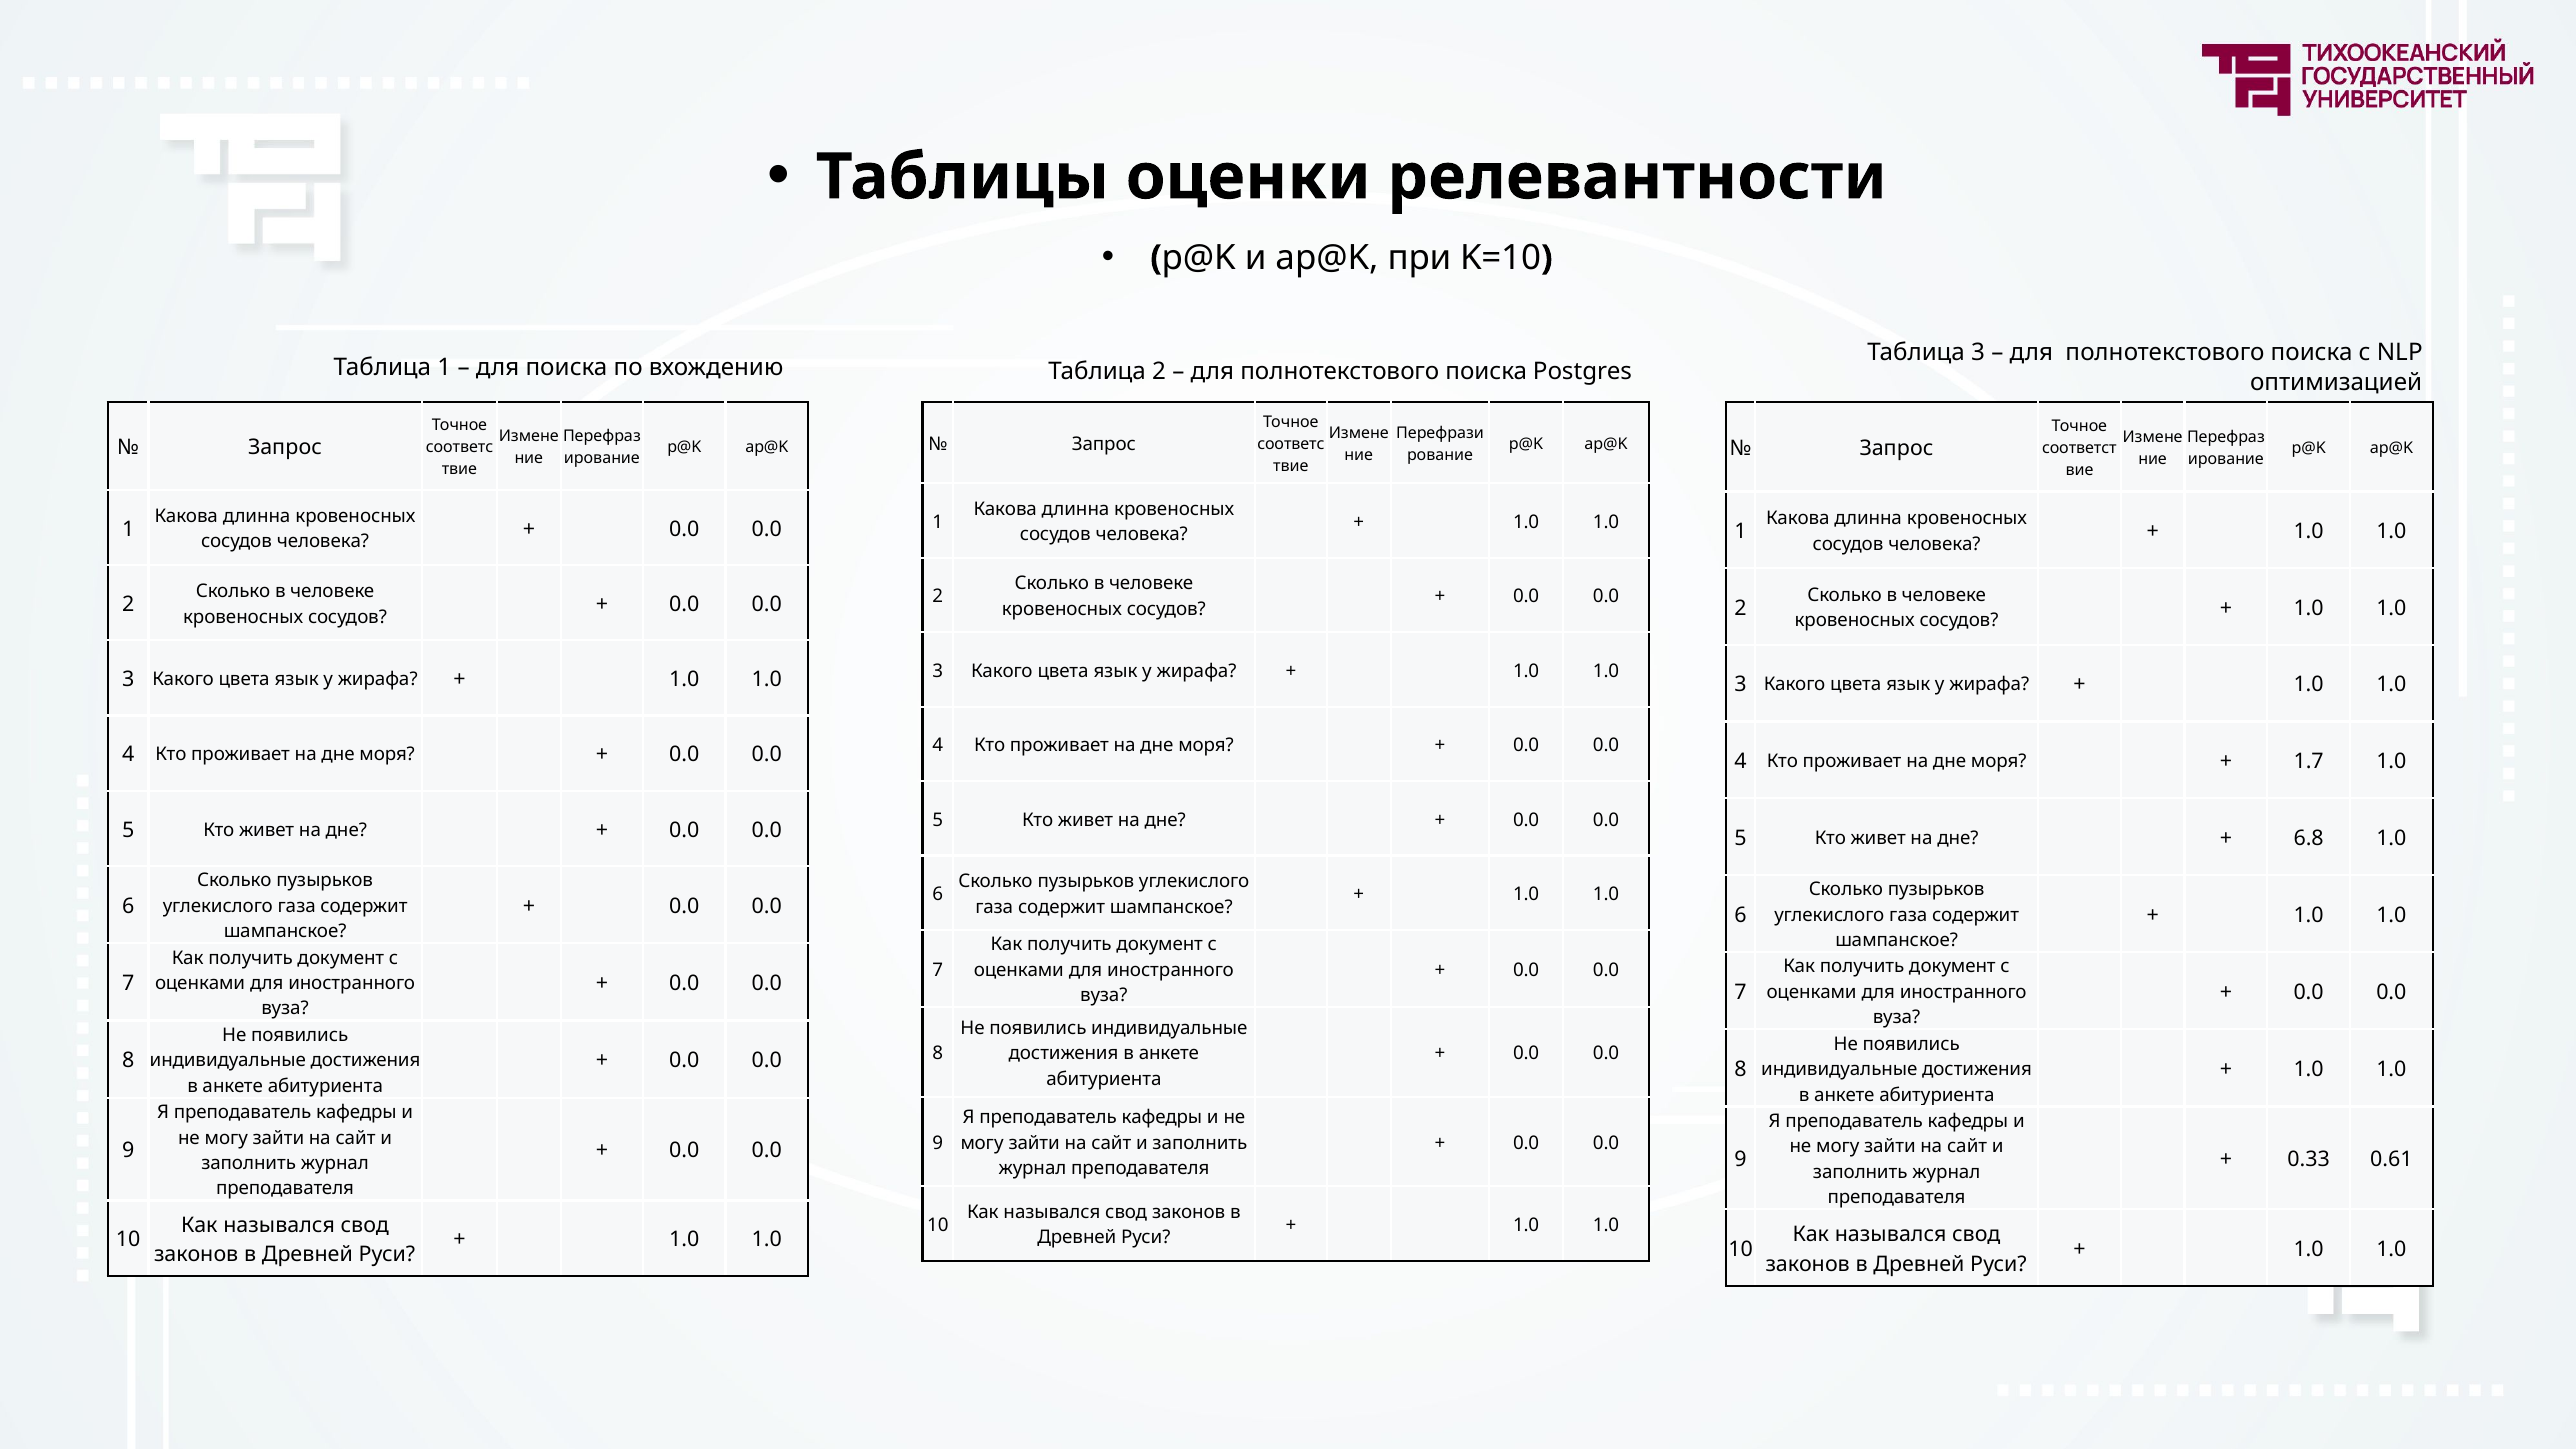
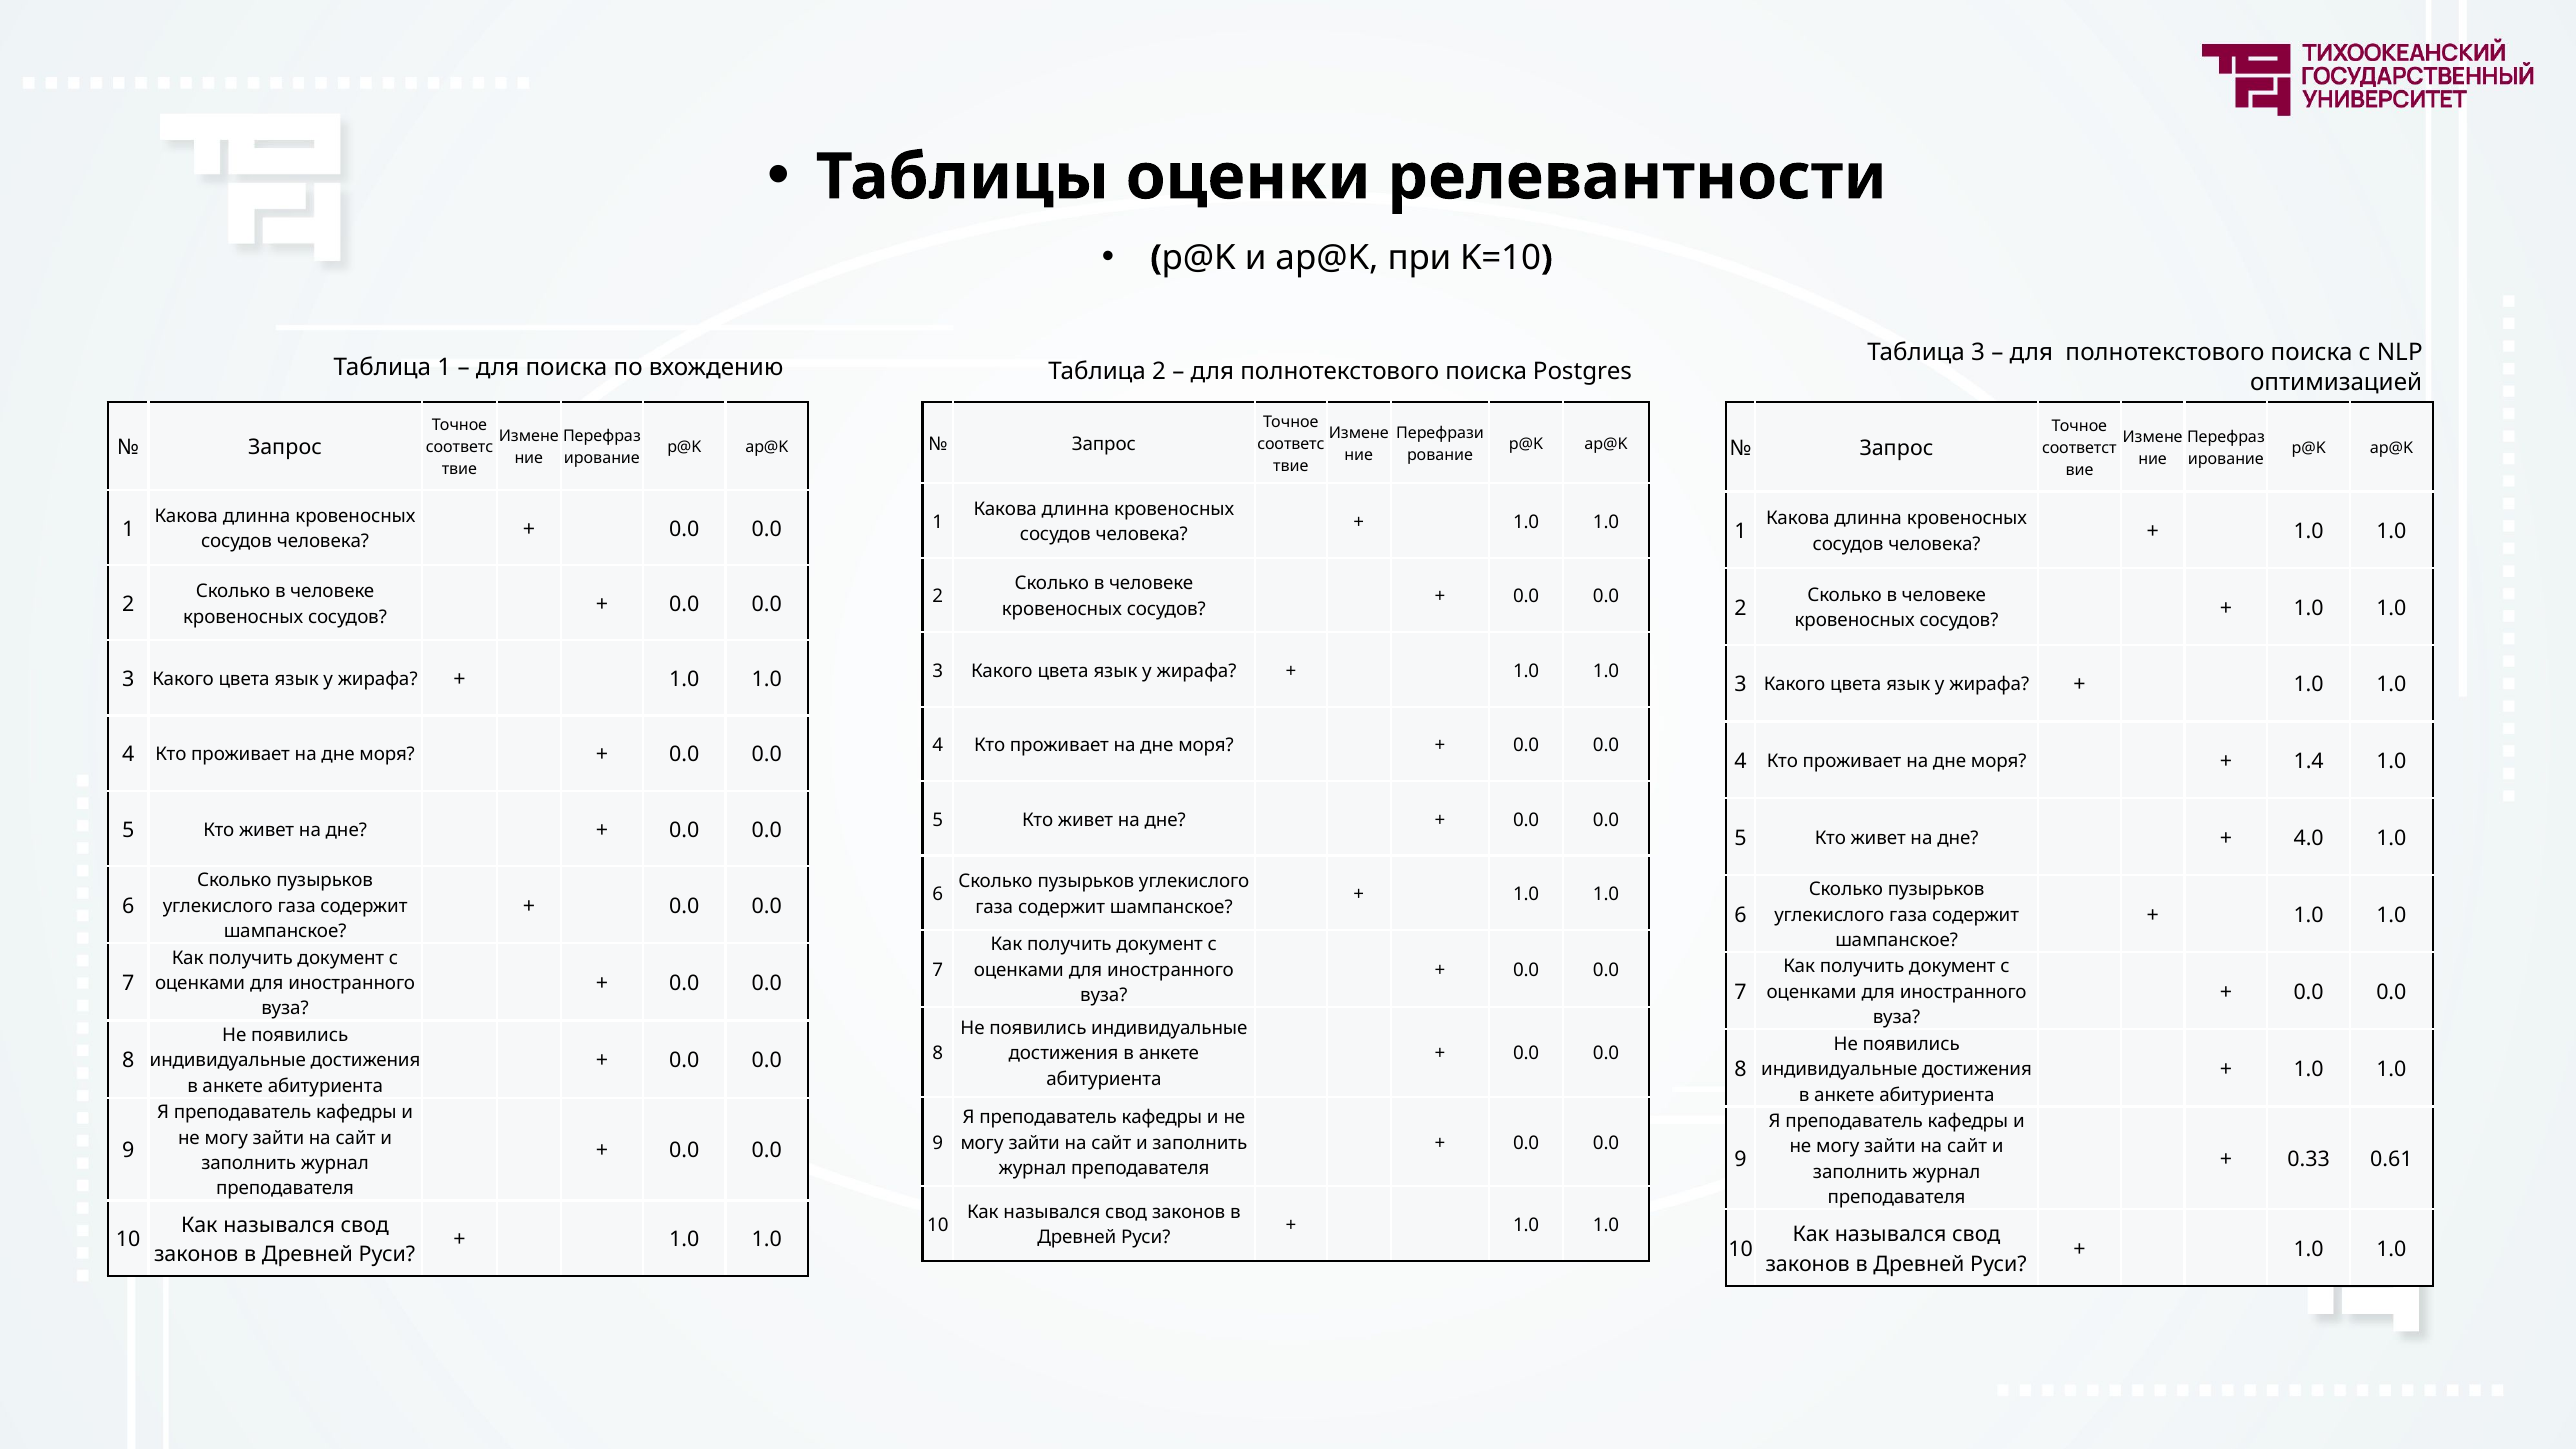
1.7: 1.7 -> 1.4
6.8: 6.8 -> 4.0
